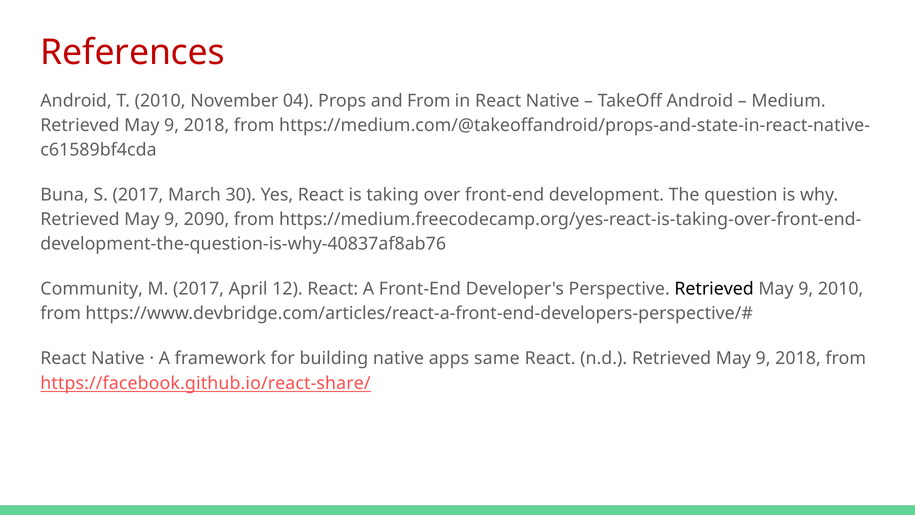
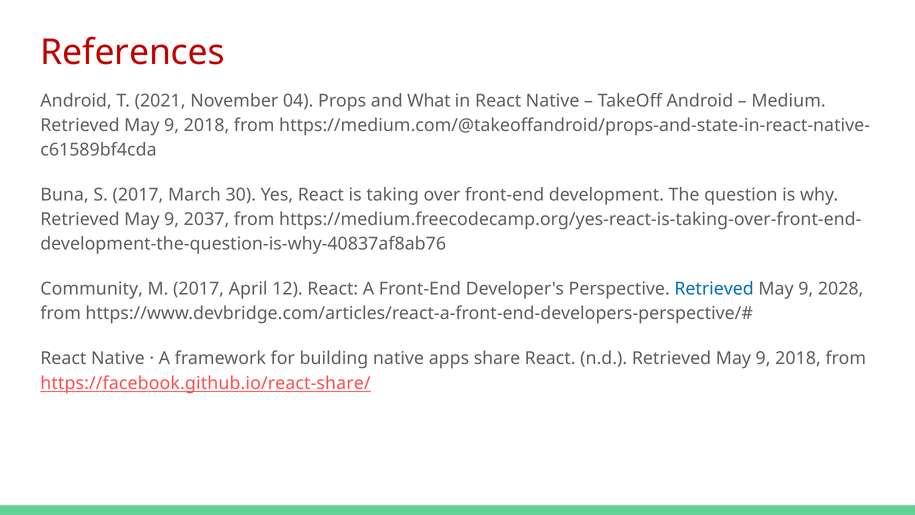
T 2010: 2010 -> 2021
and From: From -> What
2090: 2090 -> 2037
Retrieved at (714, 289) colour: black -> blue
9 2010: 2010 -> 2028
same: same -> share
